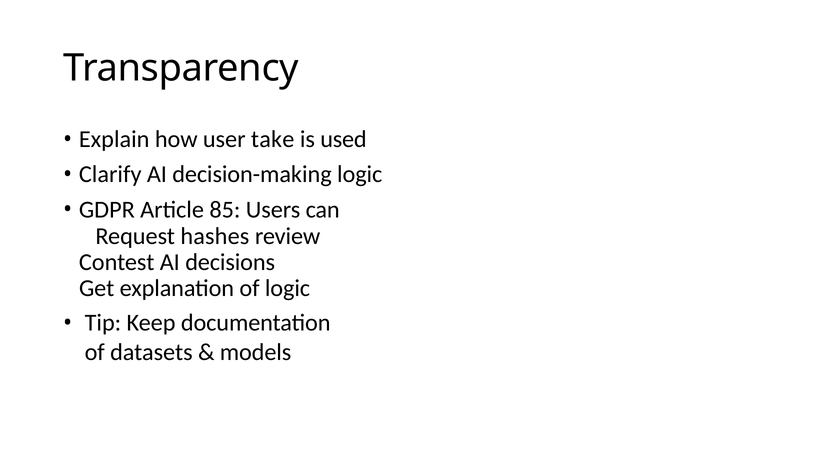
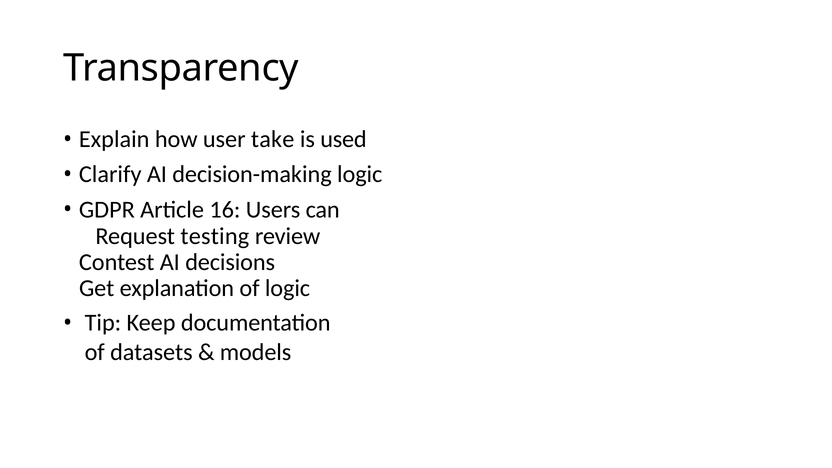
85: 85 -> 16
hashes: hashes -> testing
